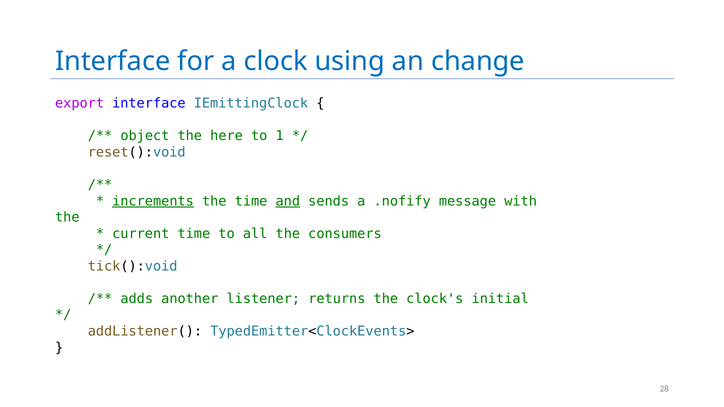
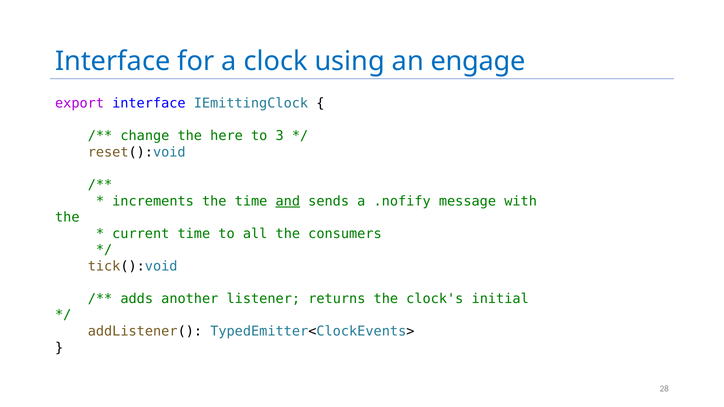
change: change -> engage
object: object -> change
1: 1 -> 3
increments underline: present -> none
